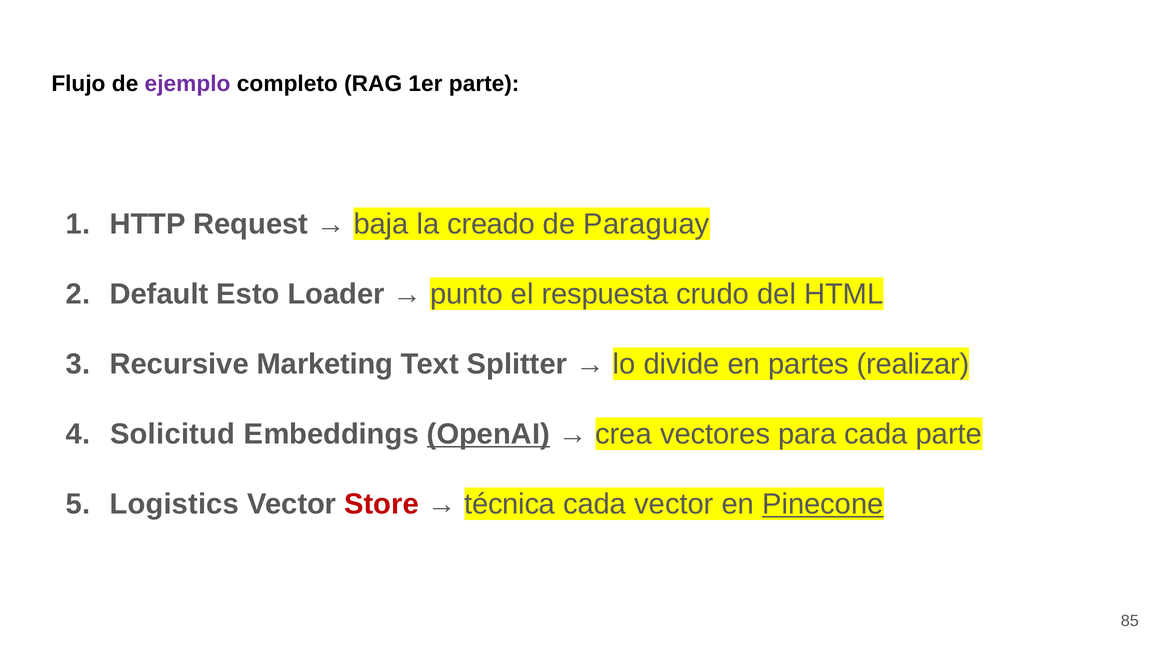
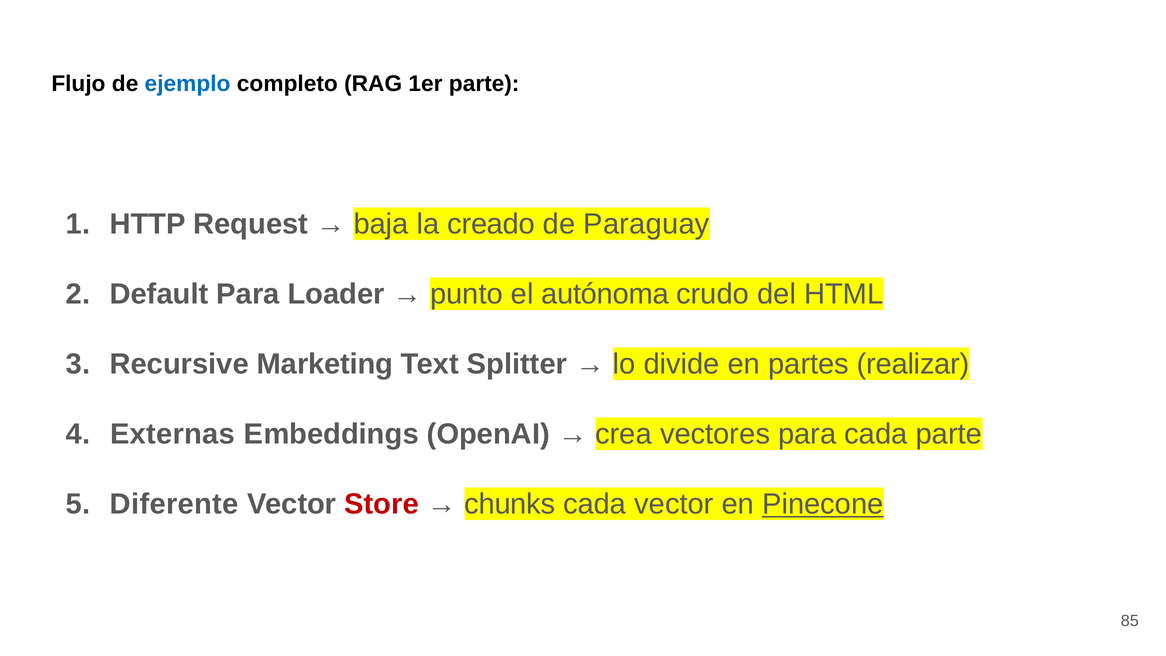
ejemplo colour: purple -> blue
Default Esto: Esto -> Para
respuesta: respuesta -> autónoma
Solicitud: Solicitud -> Externas
OpenAI underline: present -> none
Logistics: Logistics -> Diferente
técnica: técnica -> chunks
